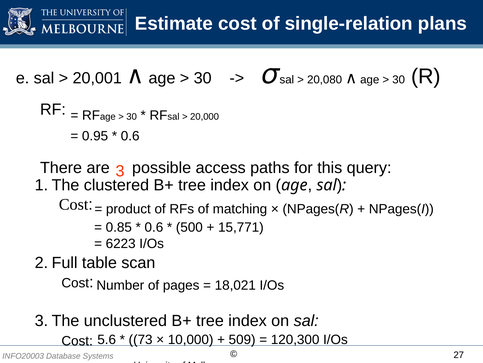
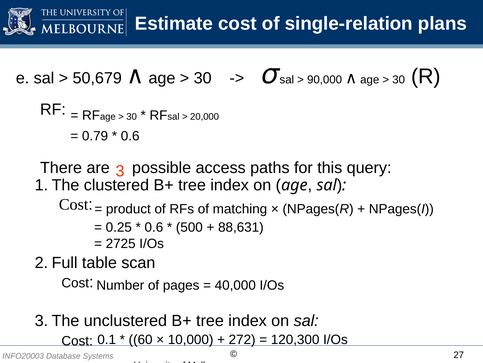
20,001: 20,001 -> 50,679
20,080: 20,080 -> 90,000
0.95: 0.95 -> 0.79
0.85: 0.85 -> 0.25
15,771: 15,771 -> 88,631
6223: 6223 -> 2725
18,021: 18,021 -> 40,000
5.6: 5.6 -> 0.1
73: 73 -> 60
509: 509 -> 272
